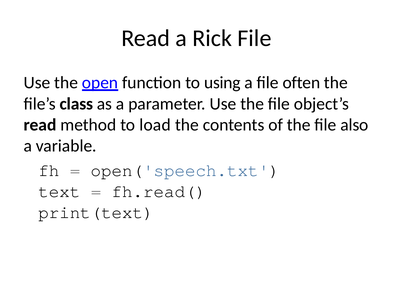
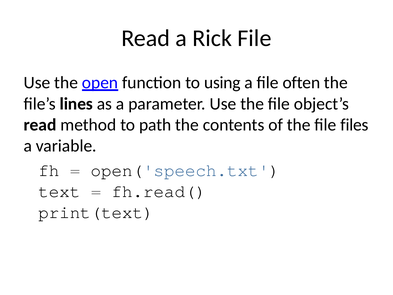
class: class -> lines
load: load -> path
also: also -> files
